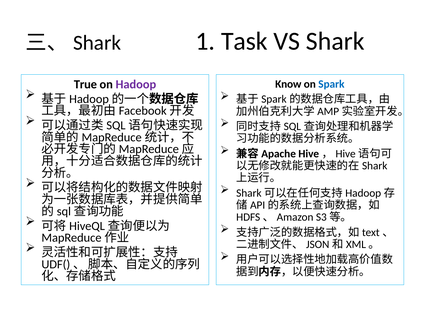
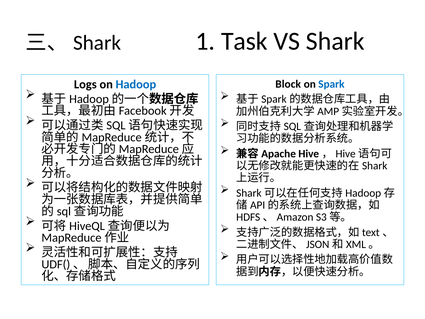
True: True -> Logs
Hadoop colour: purple -> blue
Know: Know -> Block
